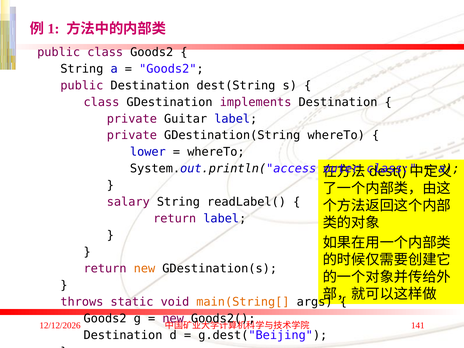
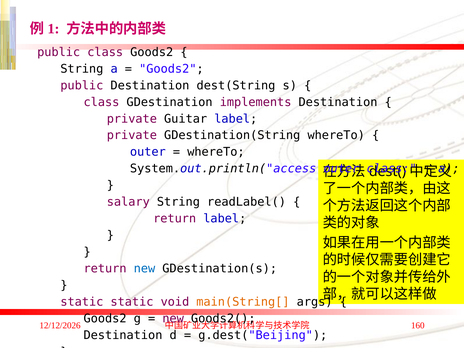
lower at (148, 152): lower -> outer
new at (144, 269) colour: orange -> blue
throws at (82, 302): throws -> static
141: 141 -> 160
